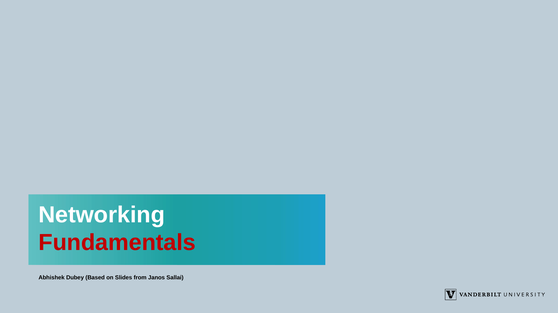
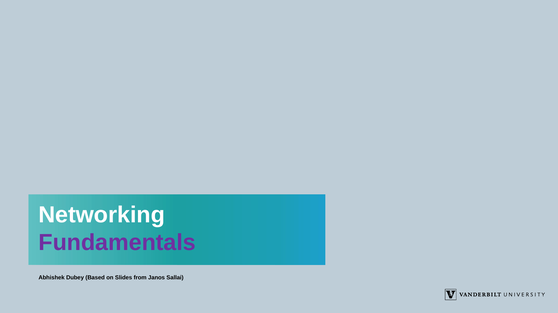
Fundamentals colour: red -> purple
